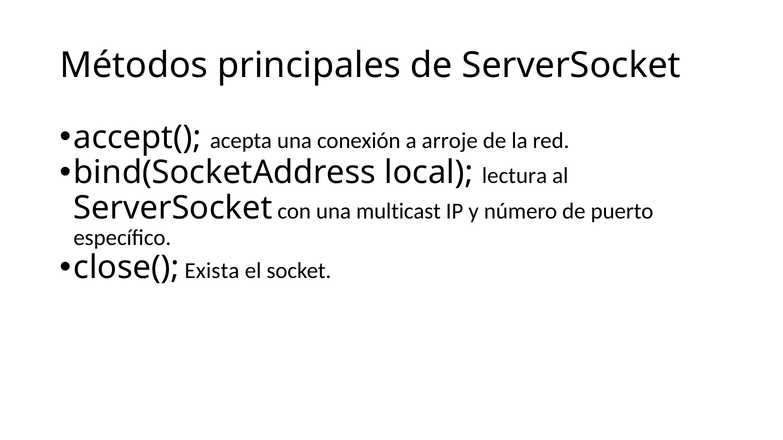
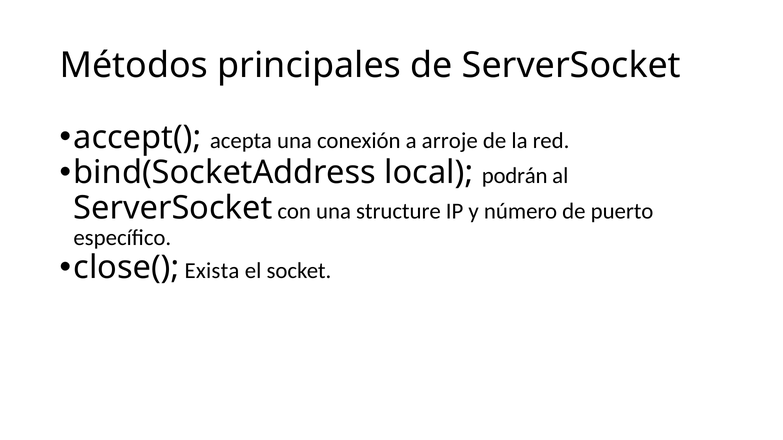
lectura: lectura -> podrán
multicast: multicast -> structure
